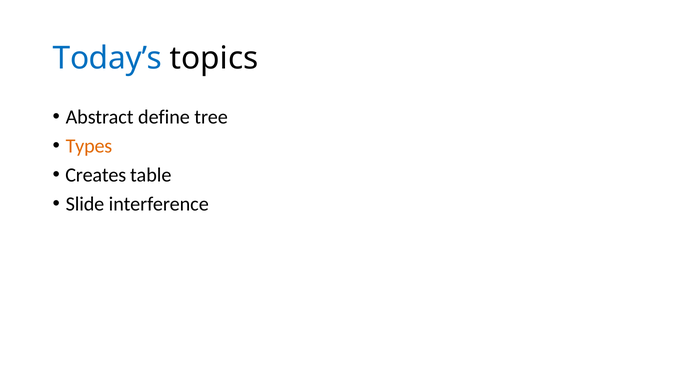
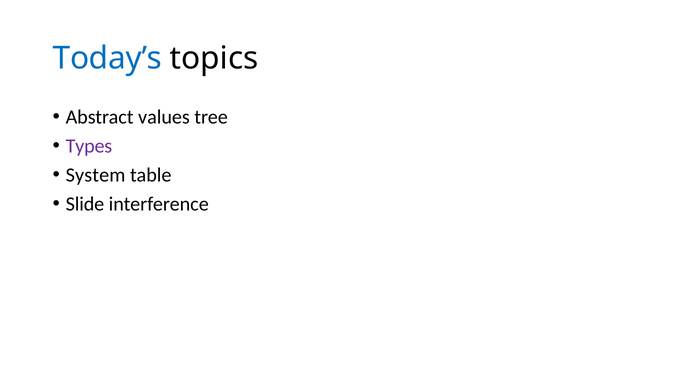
define: define -> values
Types colour: orange -> purple
Creates: Creates -> System
